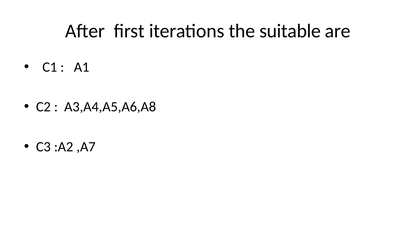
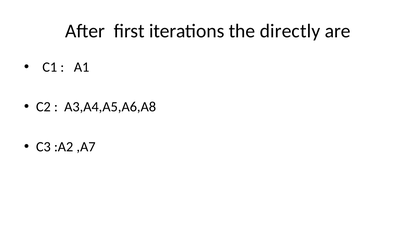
suitable: suitable -> directly
